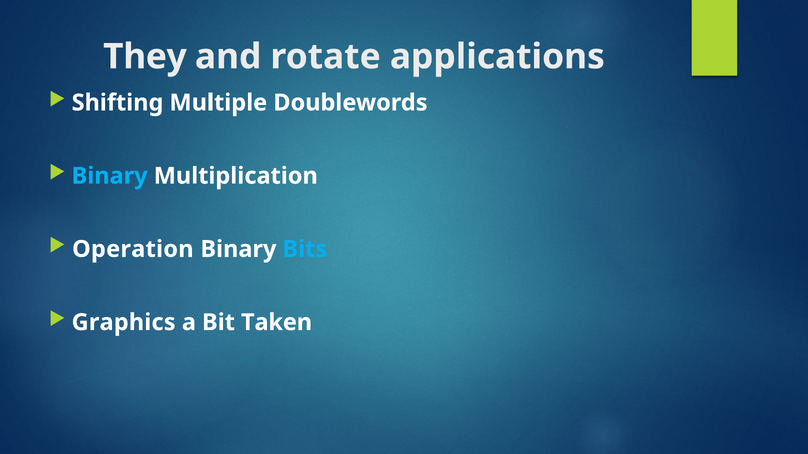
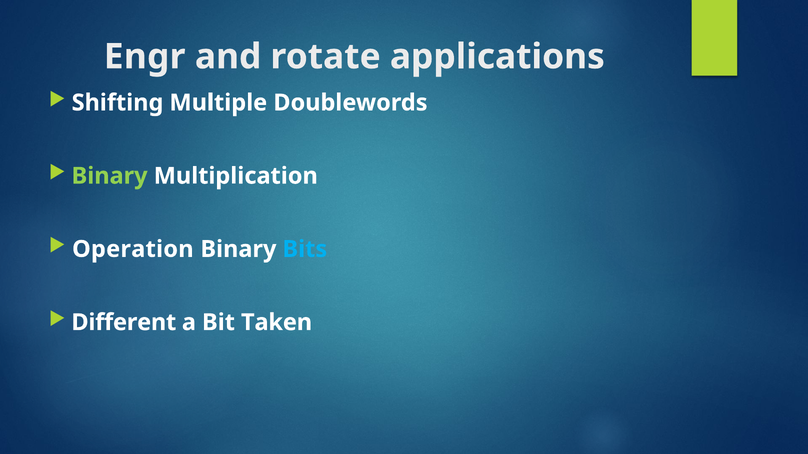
They: They -> Engr
Binary at (110, 176) colour: light blue -> light green
Graphics: Graphics -> Different
